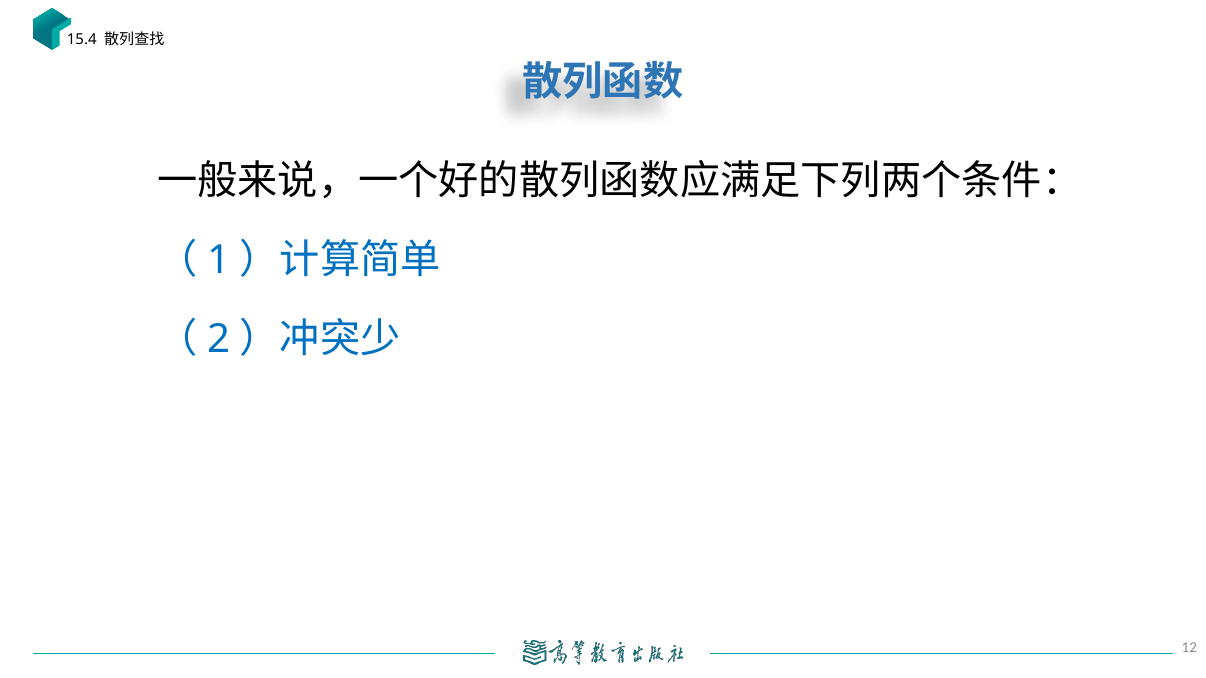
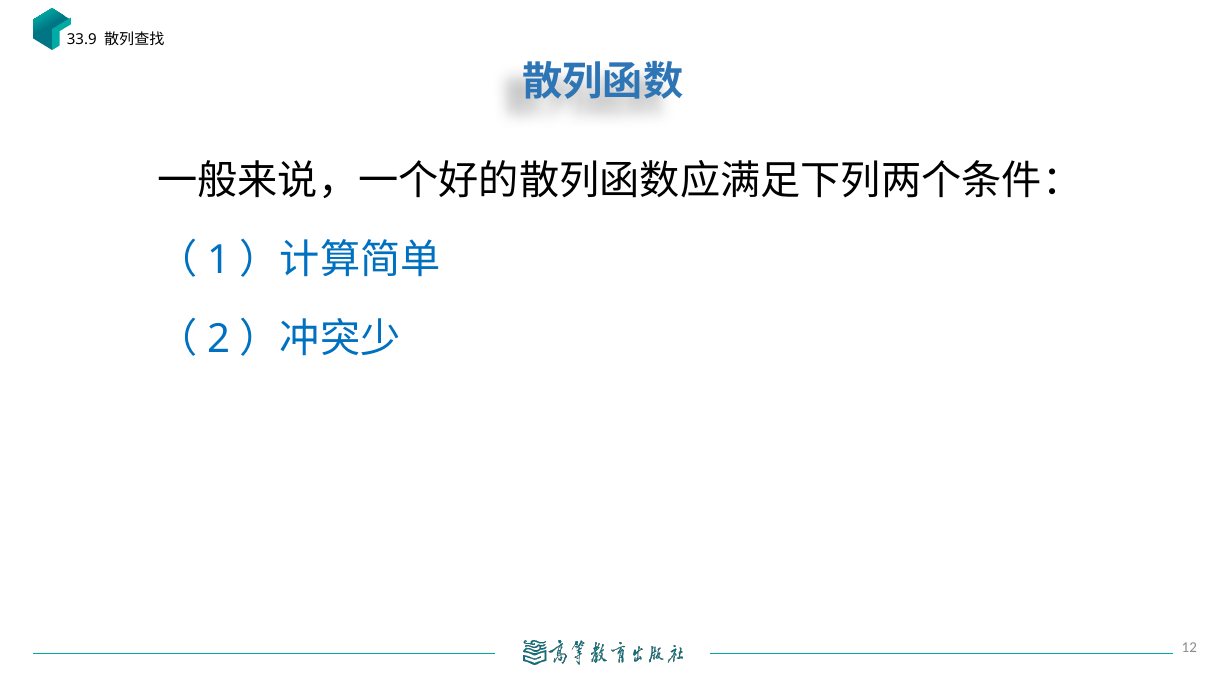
15.4: 15.4 -> 33.9
